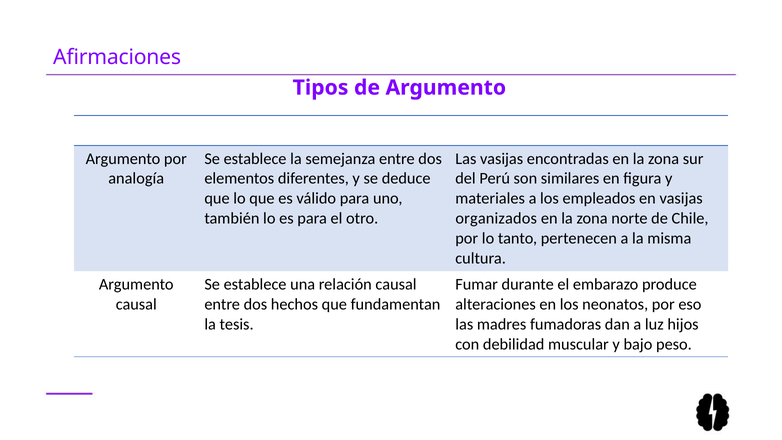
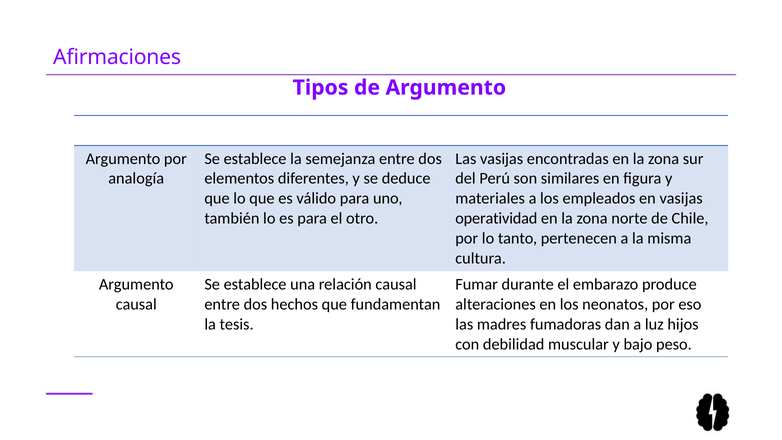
organizados: organizados -> operatividad
